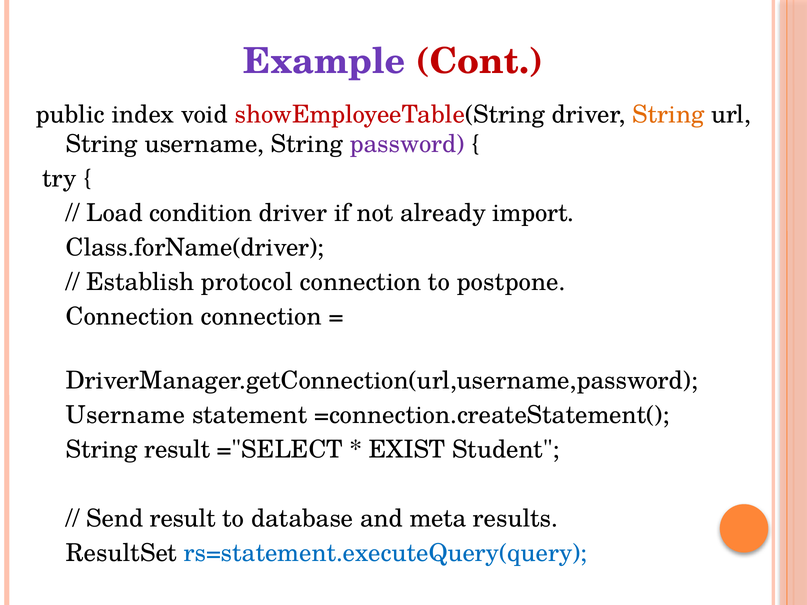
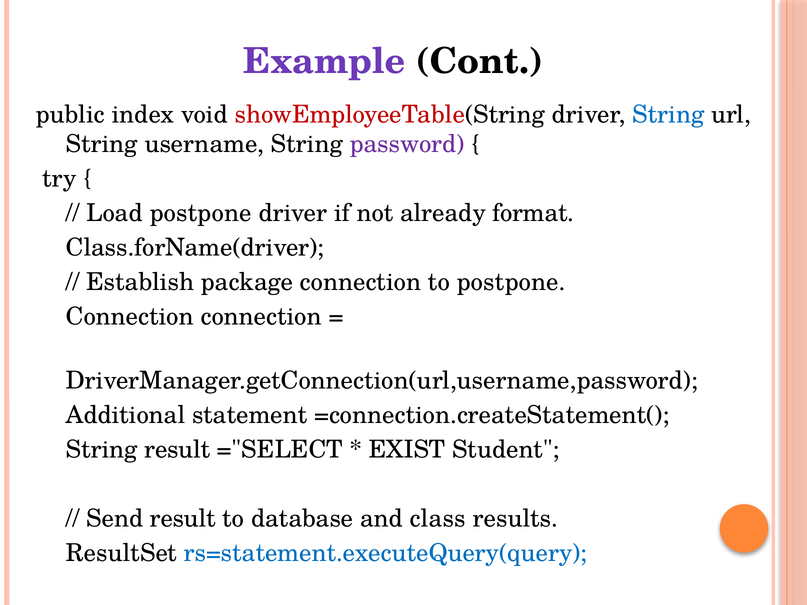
Cont colour: red -> black
String at (668, 115) colour: orange -> blue
Load condition: condition -> postpone
import: import -> format
protocol: protocol -> package
Username at (125, 415): Username -> Additional
meta: meta -> class
